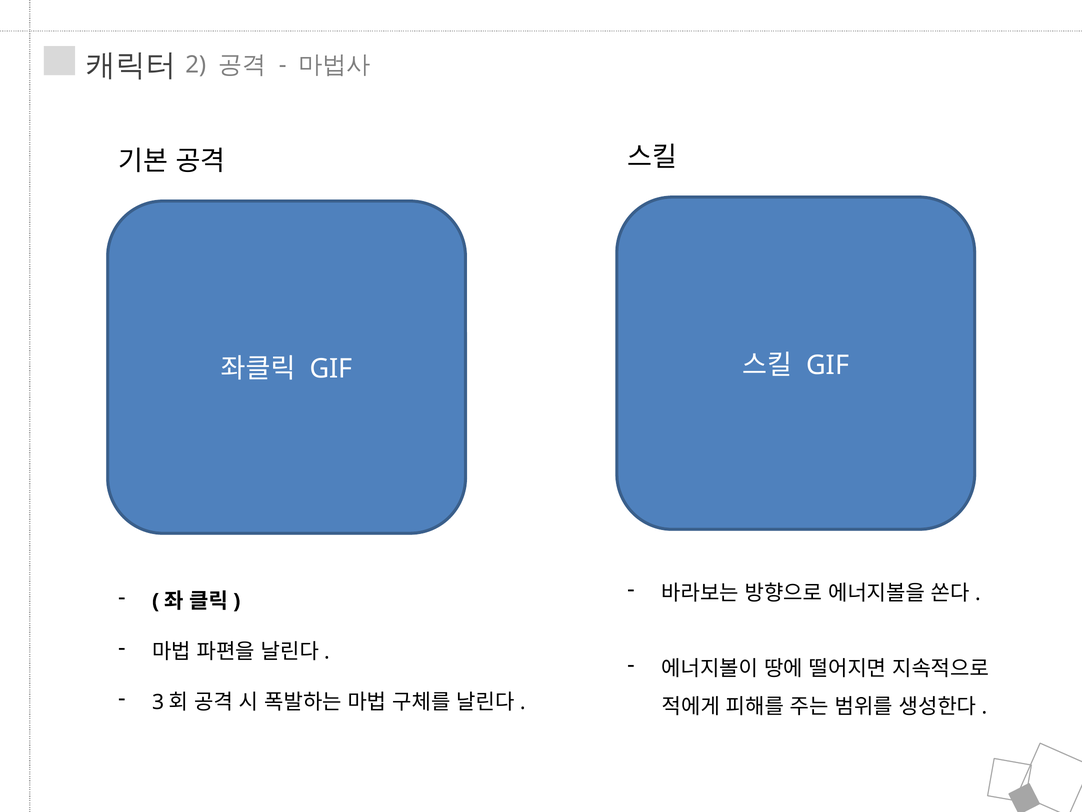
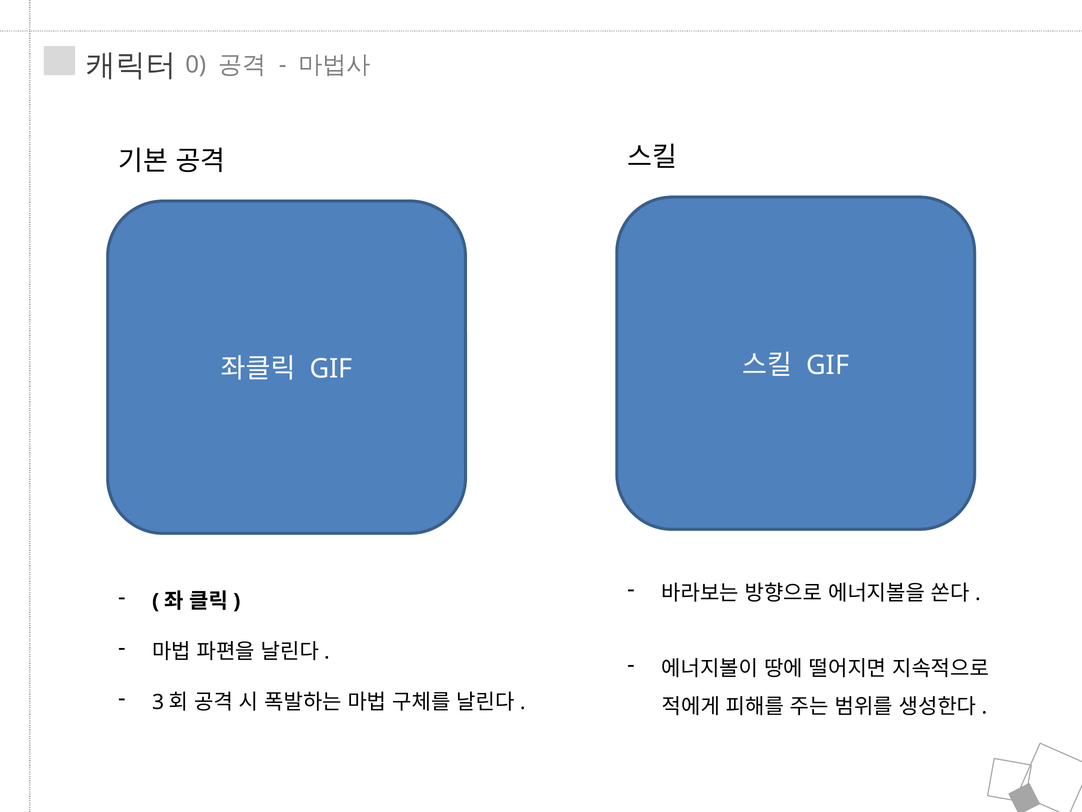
2: 2 -> 0
